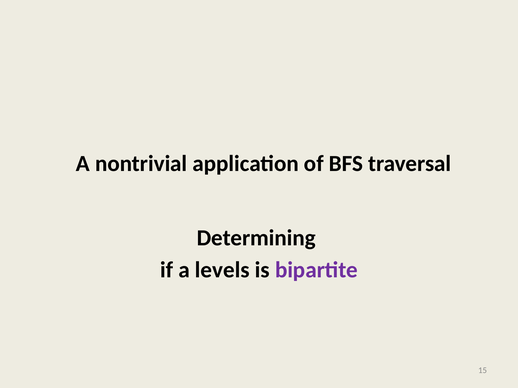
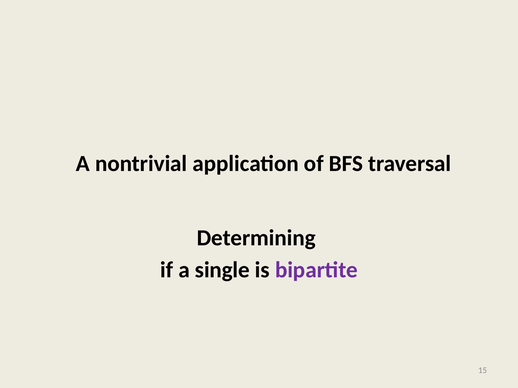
levels: levels -> single
